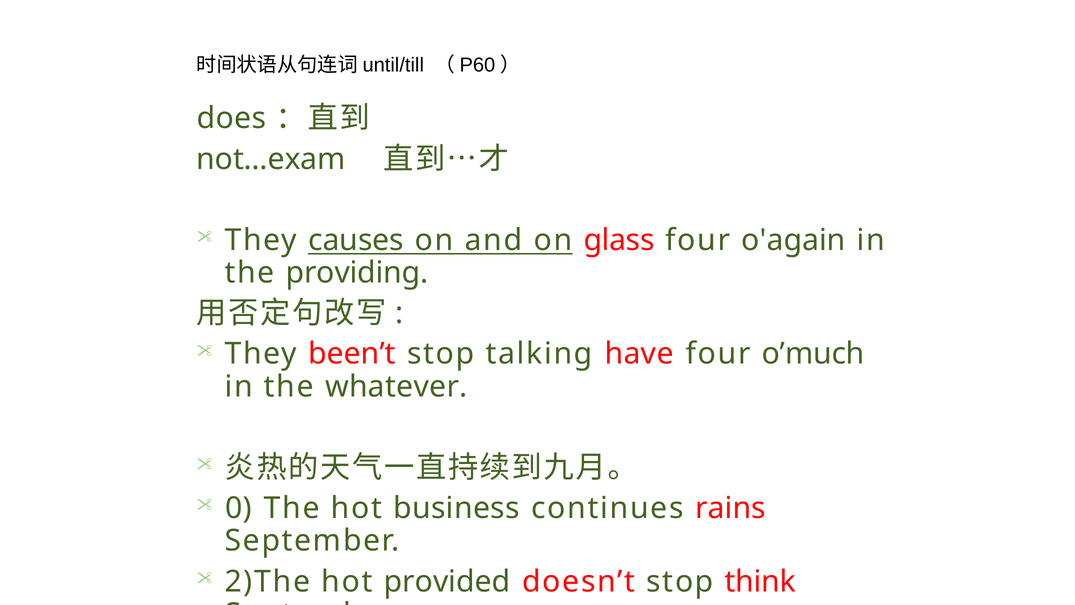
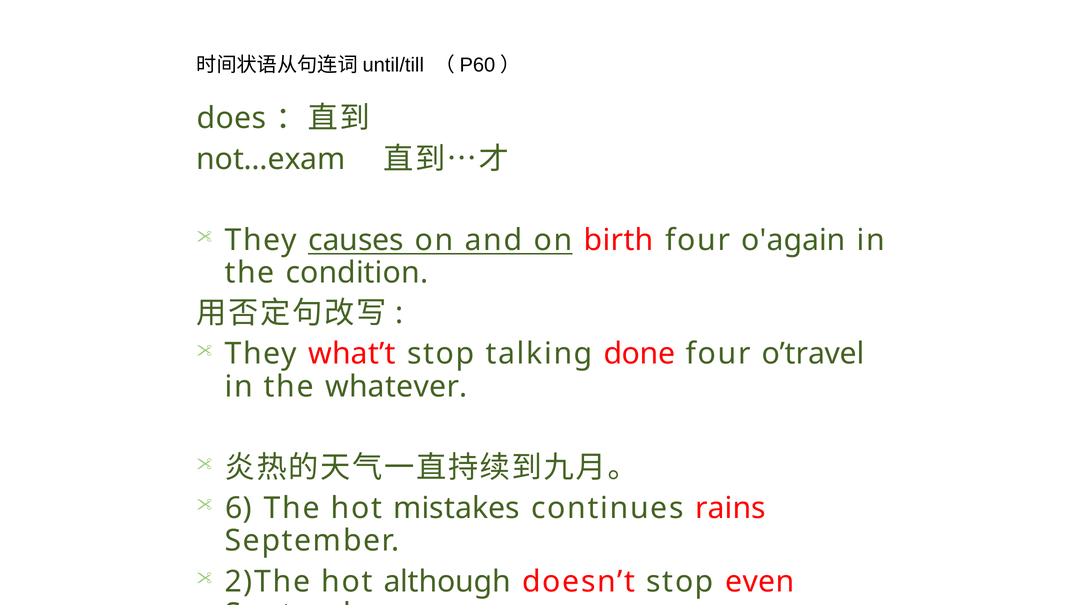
glass: glass -> birth
providing: providing -> condition
been’t: been’t -> what’t
have: have -> done
o’much: o’much -> o’travel
0: 0 -> 6
business: business -> mistakes
provided: provided -> although
think: think -> even
